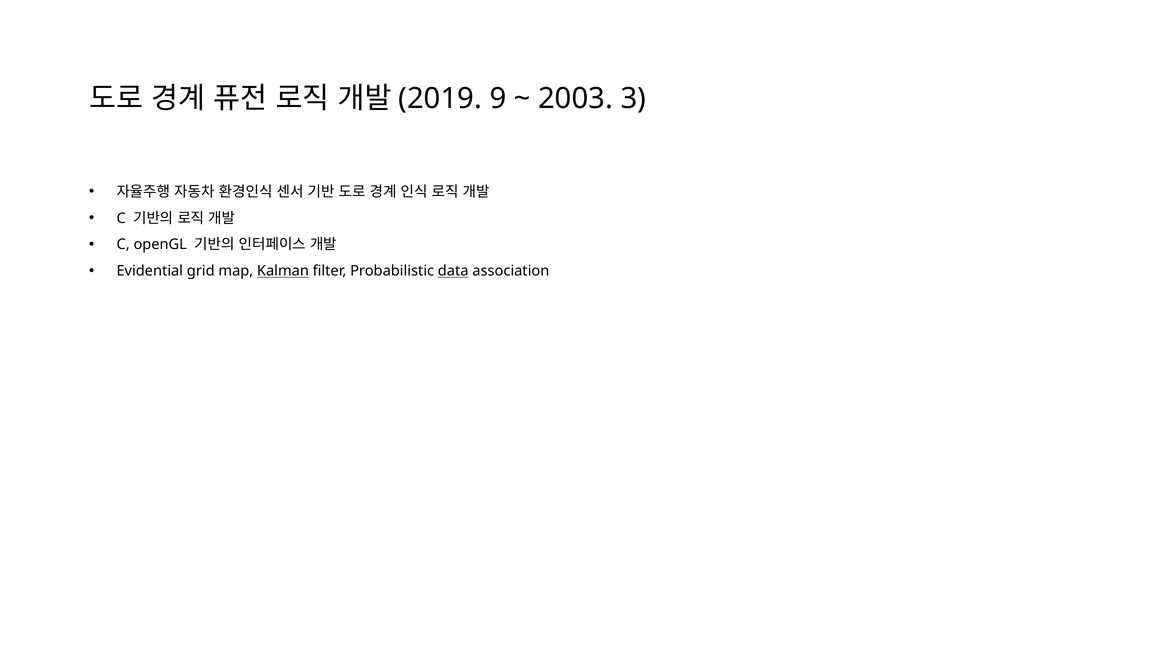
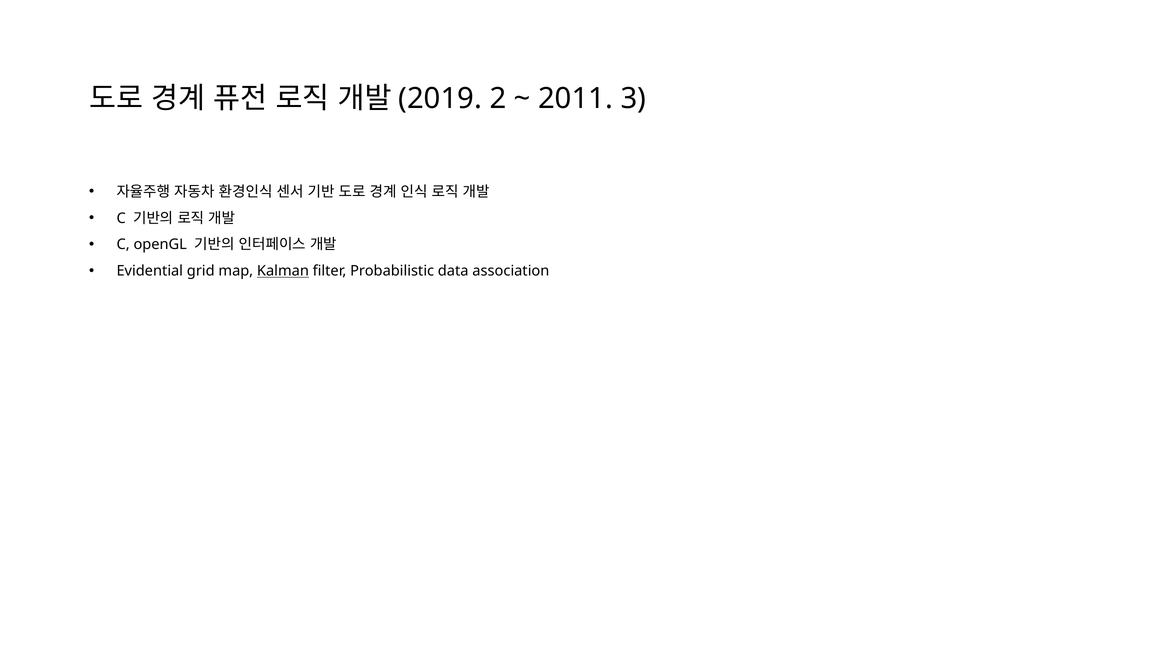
9: 9 -> 2
2003: 2003 -> 2011
data underline: present -> none
